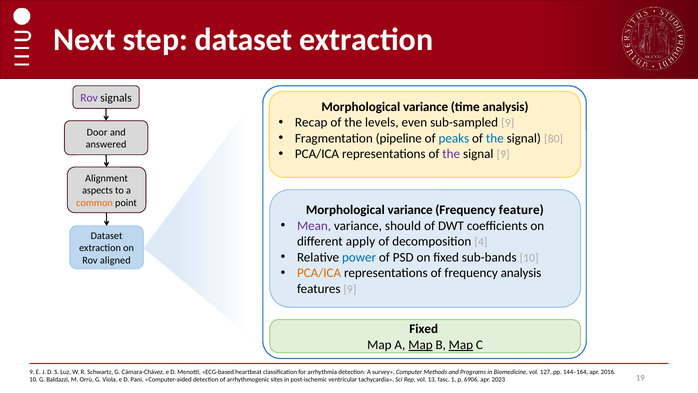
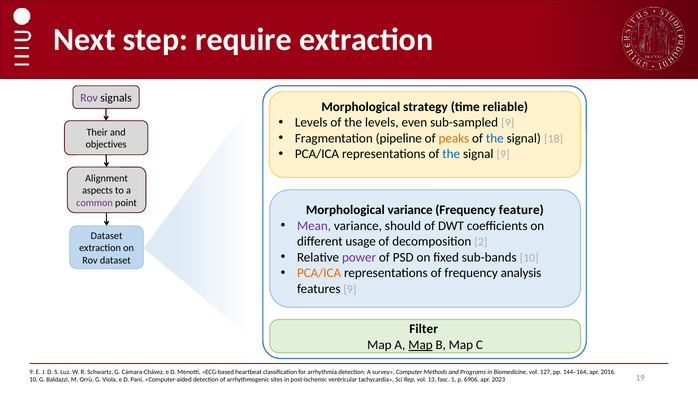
step dataset: dataset -> require
variance at (426, 107): variance -> strategy
time analysis: analysis -> reliable
Recap at (311, 122): Recap -> Levels
Door: Door -> Their
peaks colour: blue -> orange
80: 80 -> 18
answered: answered -> objectives
the at (451, 154) colour: purple -> blue
common colour: orange -> purple
apply: apply -> usage
4: 4 -> 2
power colour: blue -> purple
Rov aligned: aligned -> dataset
Fixed at (424, 329): Fixed -> Filter
Map at (461, 345) underline: present -> none
